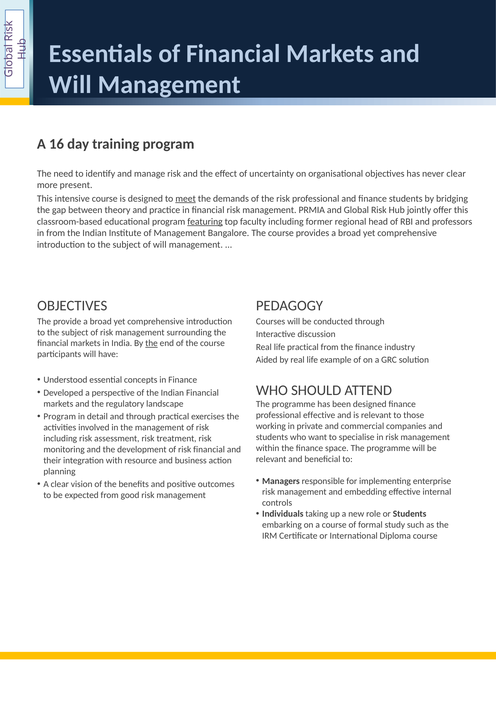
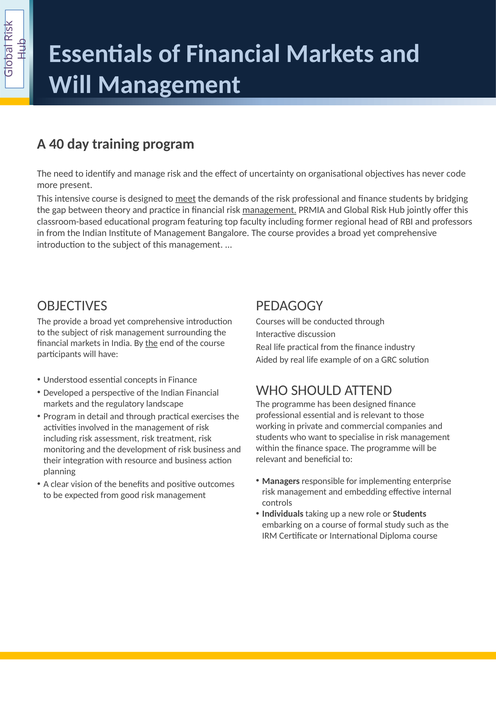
16: 16 -> 40
never clear: clear -> code
management at (269, 210) underline: none -> present
featuring underline: present -> none
of will: will -> this
professional effective: effective -> essential
risk financial: financial -> business
